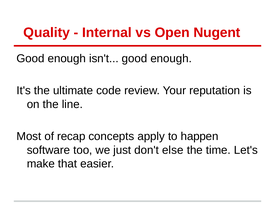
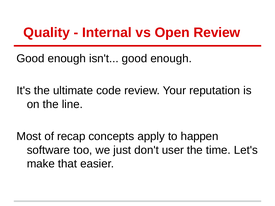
Open Nugent: Nugent -> Review
else: else -> user
